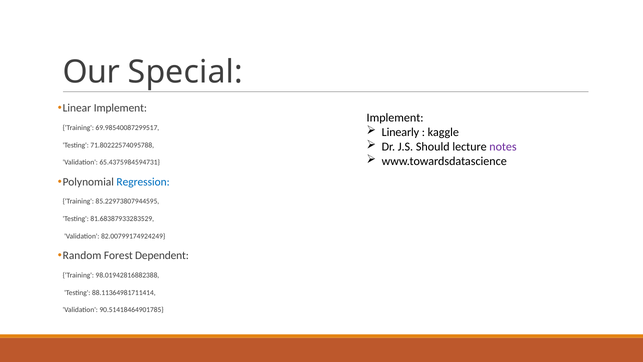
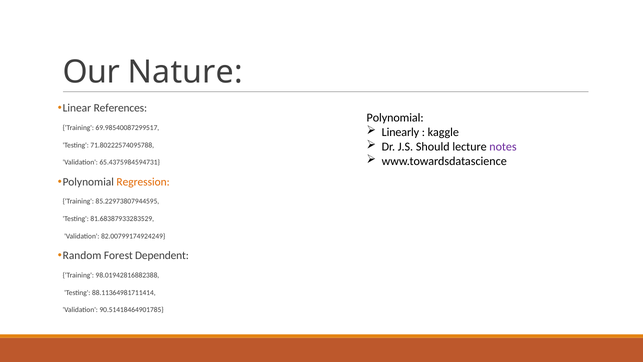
Special: Special -> Nature
Linear Implement: Implement -> References
Implement at (395, 118): Implement -> Polynomial
Regression colour: blue -> orange
